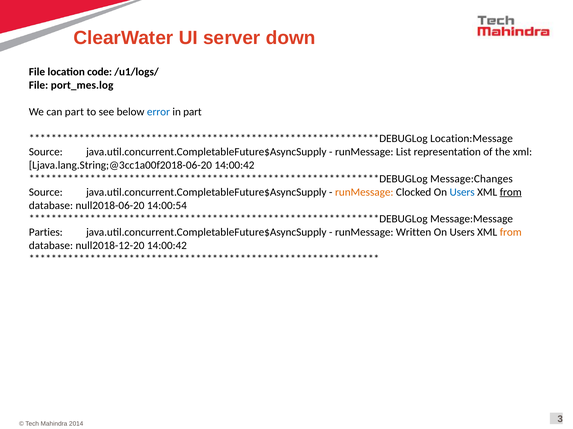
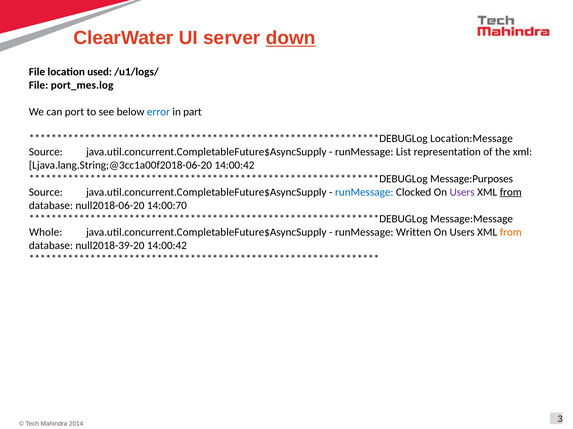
down underline: none -> present
code: code -> used
can part: part -> port
Message:Changes: Message:Changes -> Message:Purposes
runMessage at (364, 192) colour: orange -> blue
Users at (462, 192) colour: blue -> purple
14:00:54: 14:00:54 -> 14:00:70
Parties: Parties -> Whole
null2018-12-20: null2018-12-20 -> null2018-39-20
